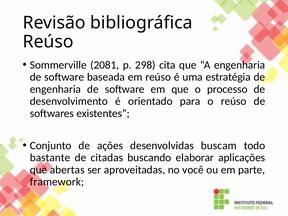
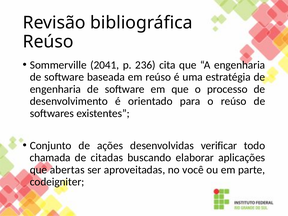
2081: 2081 -> 2041
298: 298 -> 236
buscam: buscam -> verificar
bastante: bastante -> chamada
framework: framework -> codeigniter
